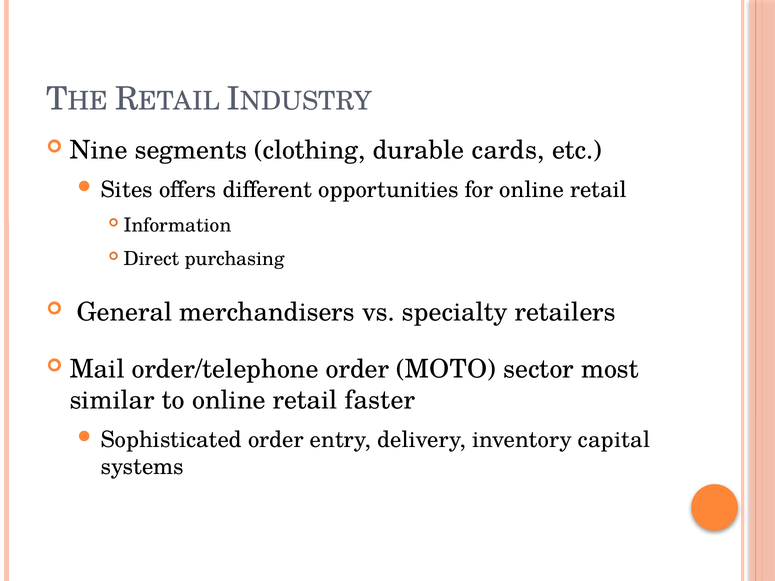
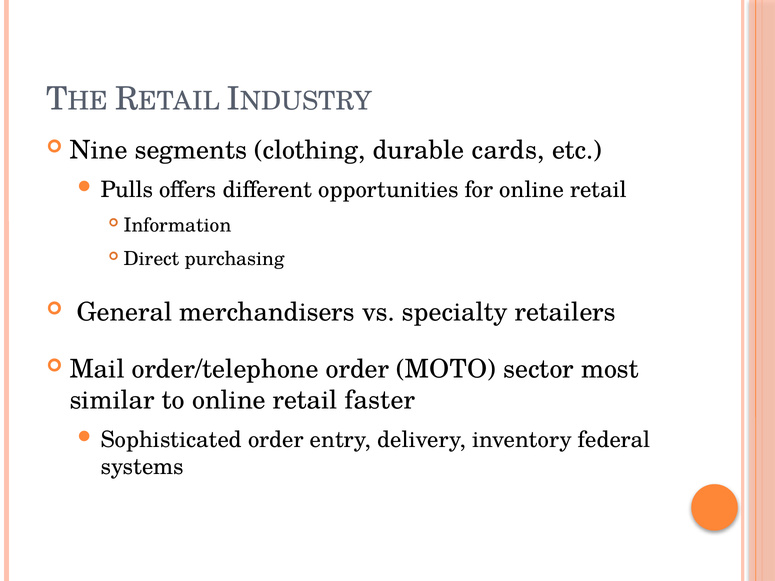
Sites: Sites -> Pulls
capital: capital -> federal
